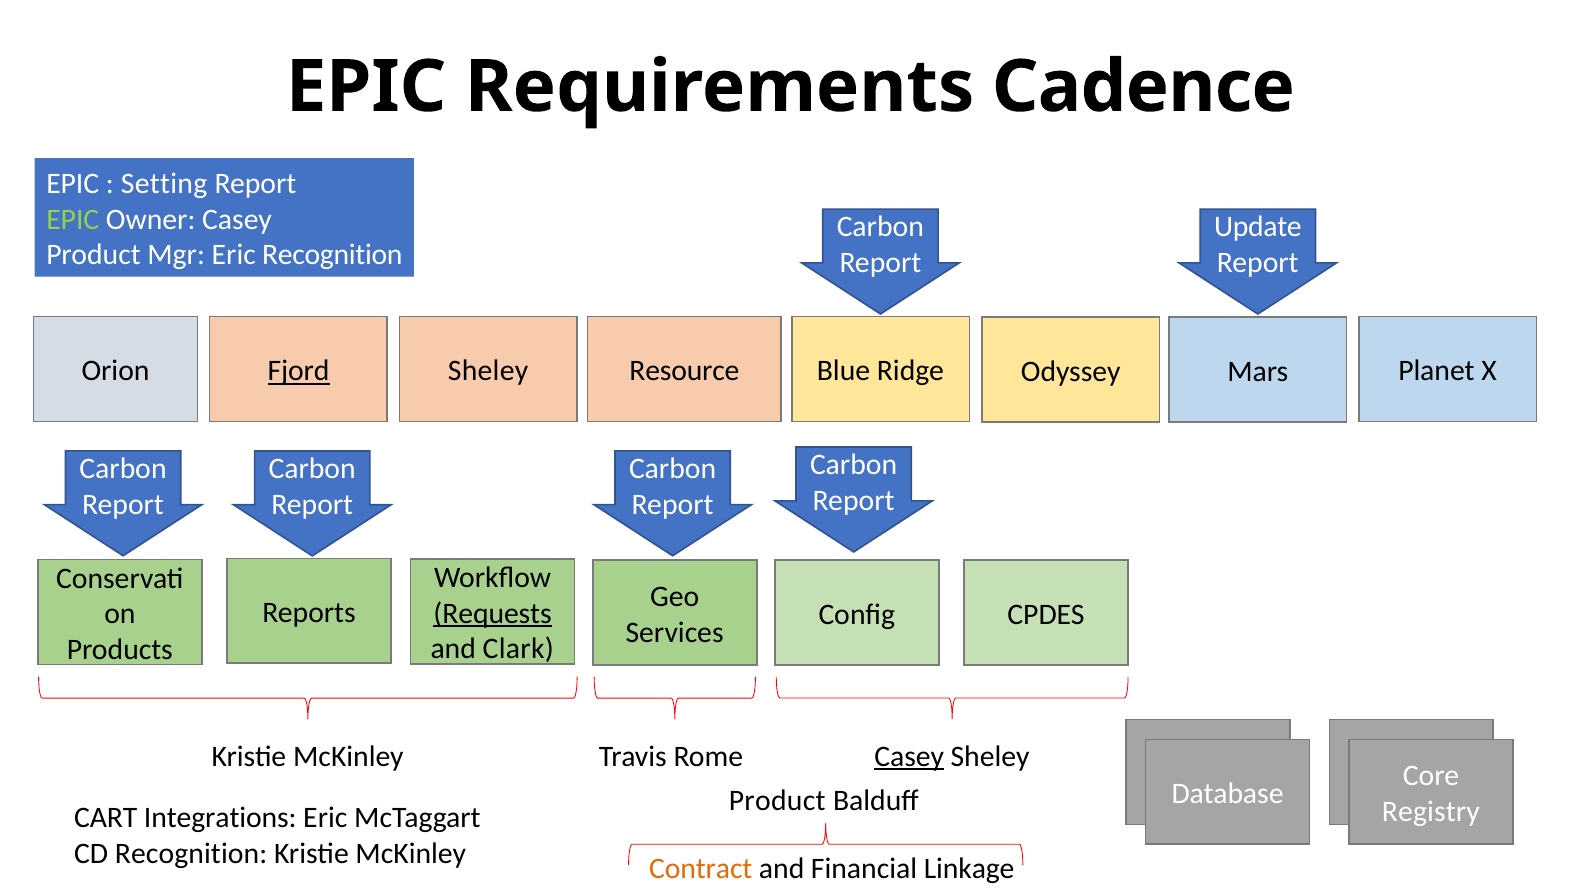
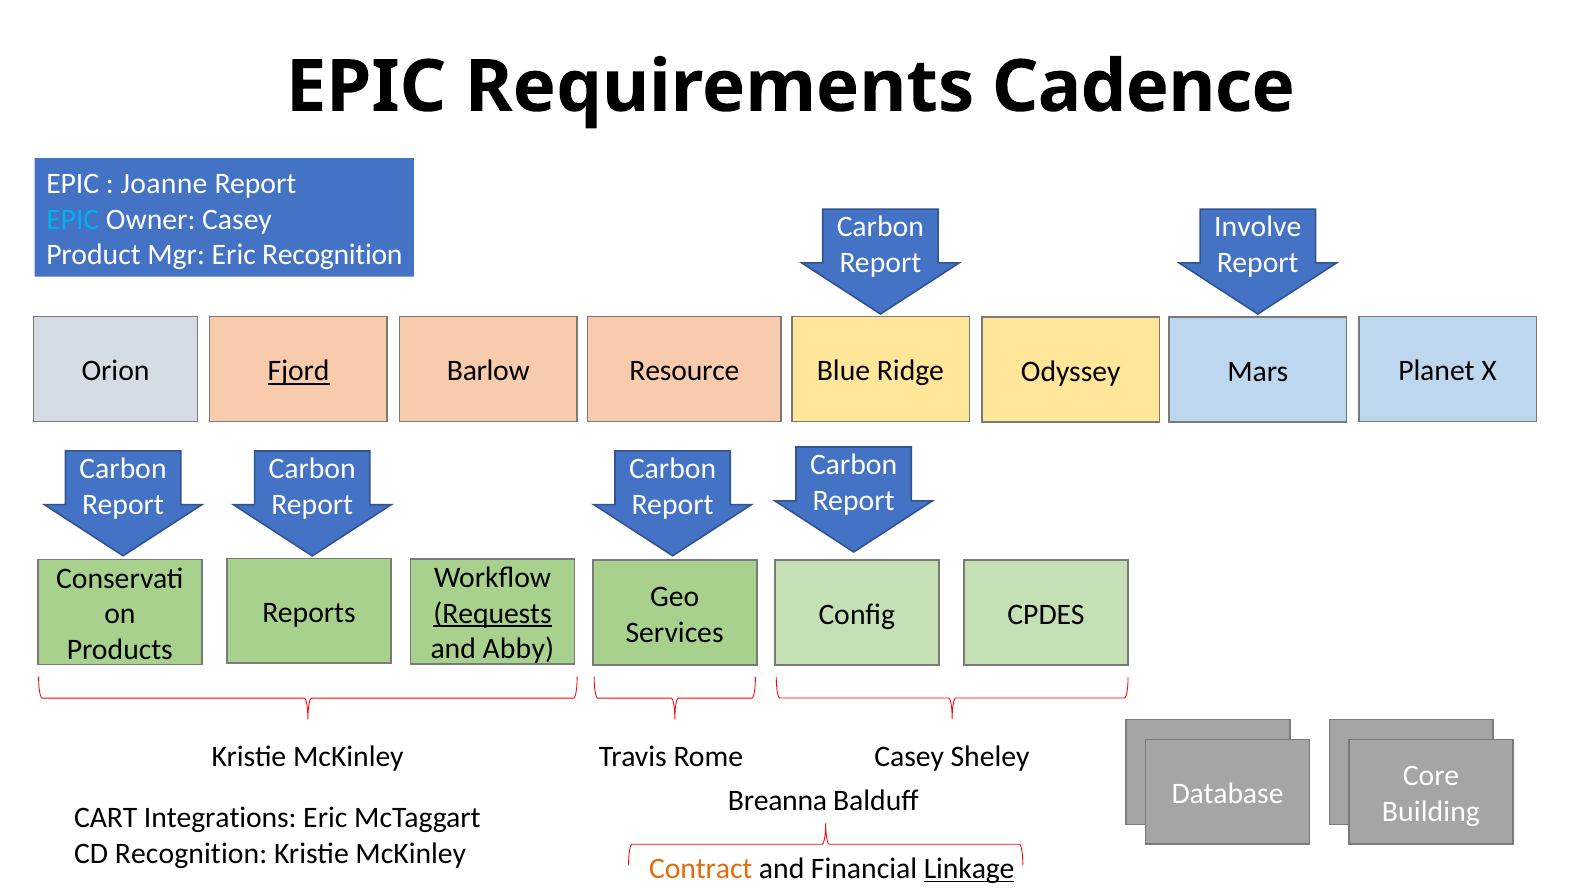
Setting: Setting -> Joanne
EPIC at (73, 219) colour: light green -> light blue
Update: Update -> Involve
Sheley at (488, 371): Sheley -> Barlow
Clark: Clark -> Abby
Casey at (909, 757) underline: present -> none
Product at (777, 801): Product -> Breanna
Registry: Registry -> Building
Linkage underline: none -> present
